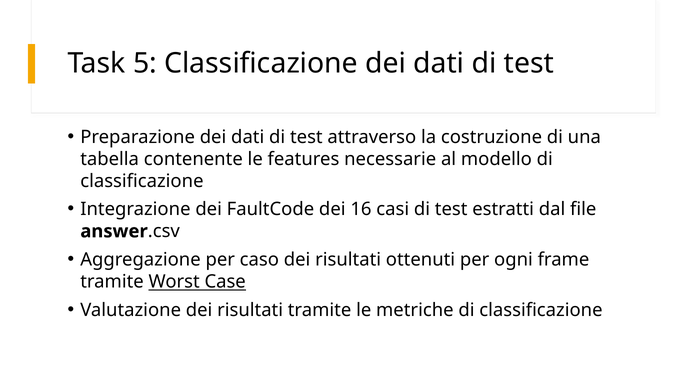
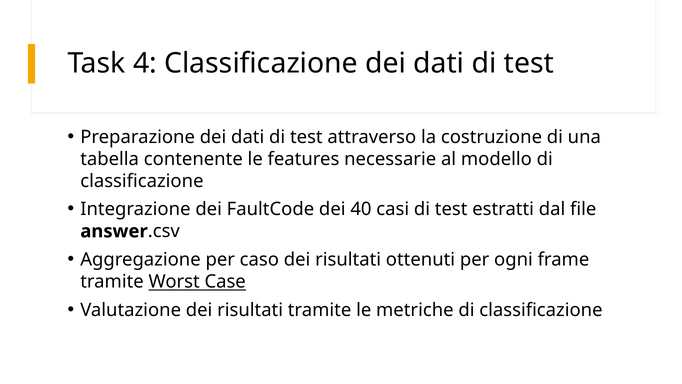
5: 5 -> 4
16: 16 -> 40
